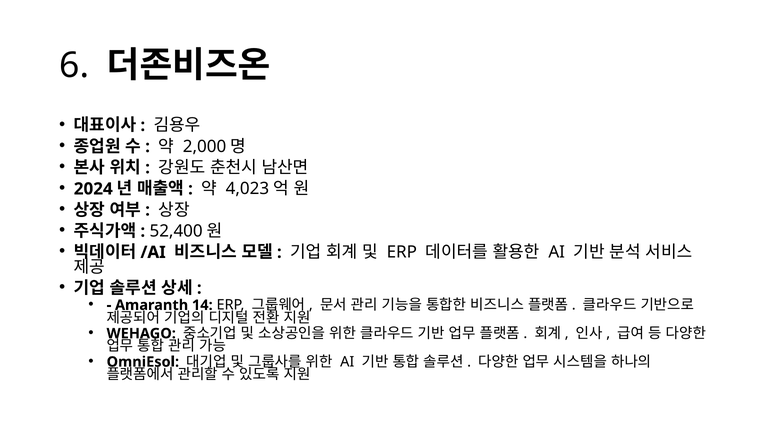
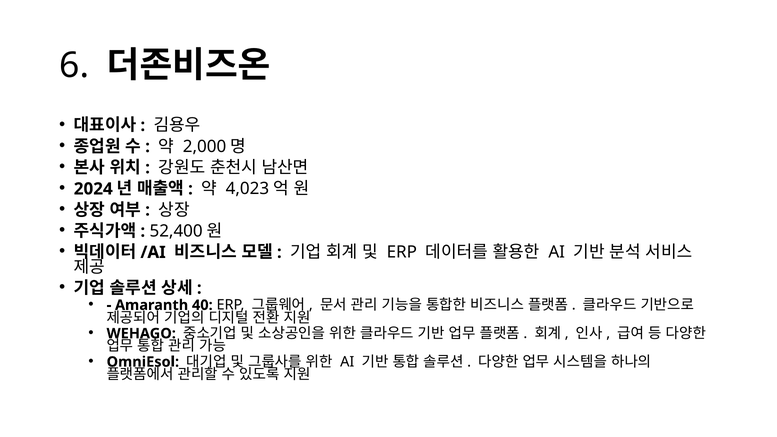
14: 14 -> 40
